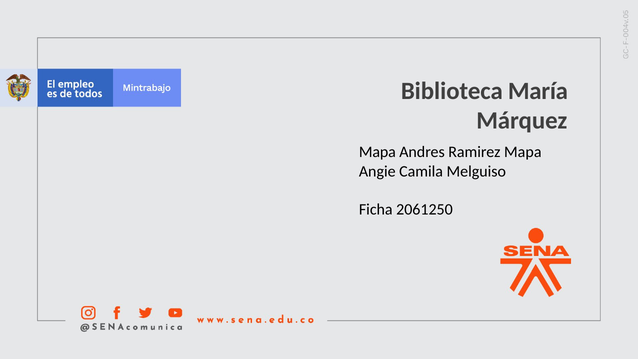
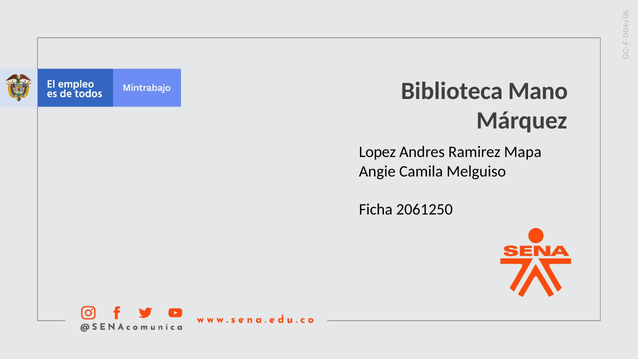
María: María -> Mano
Mapa at (377, 152): Mapa -> Lopez
